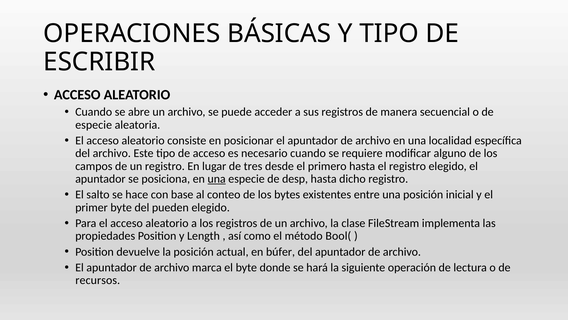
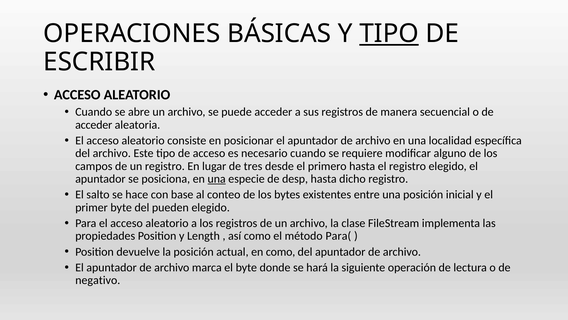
TIPO at (389, 34) underline: none -> present
especie at (94, 125): especie -> acceder
Bool(: Bool( -> Para(
en búfer: búfer -> como
recursos: recursos -> negativo
